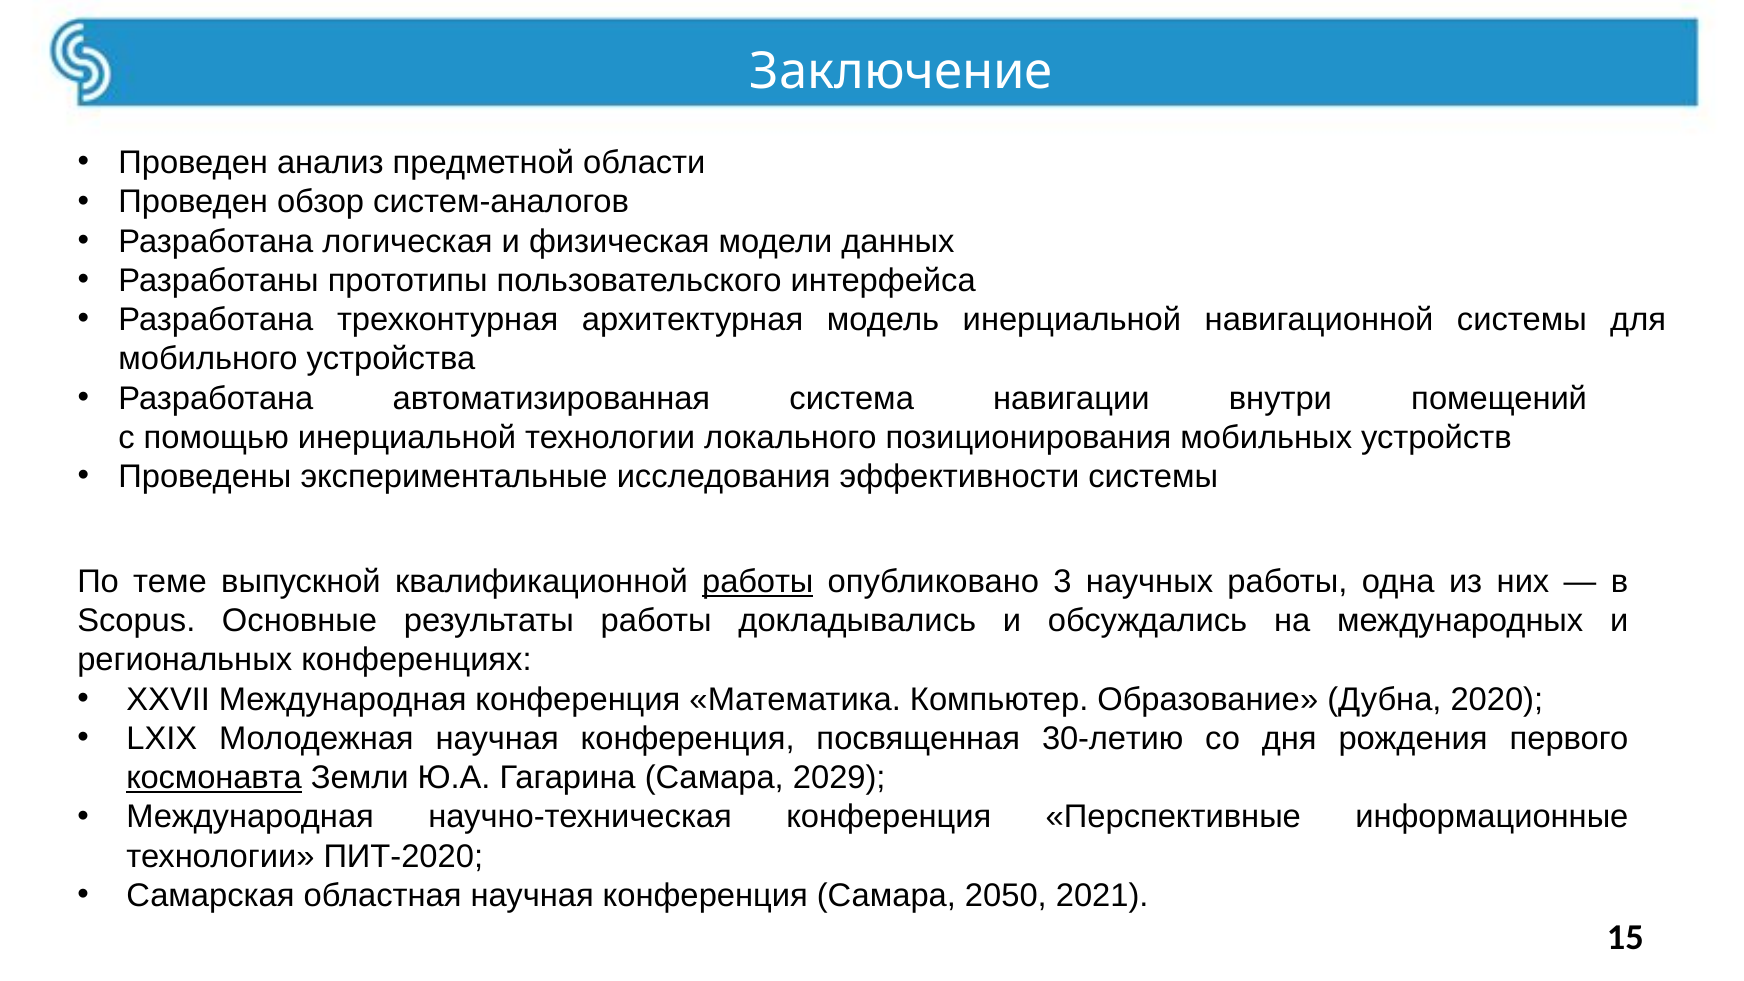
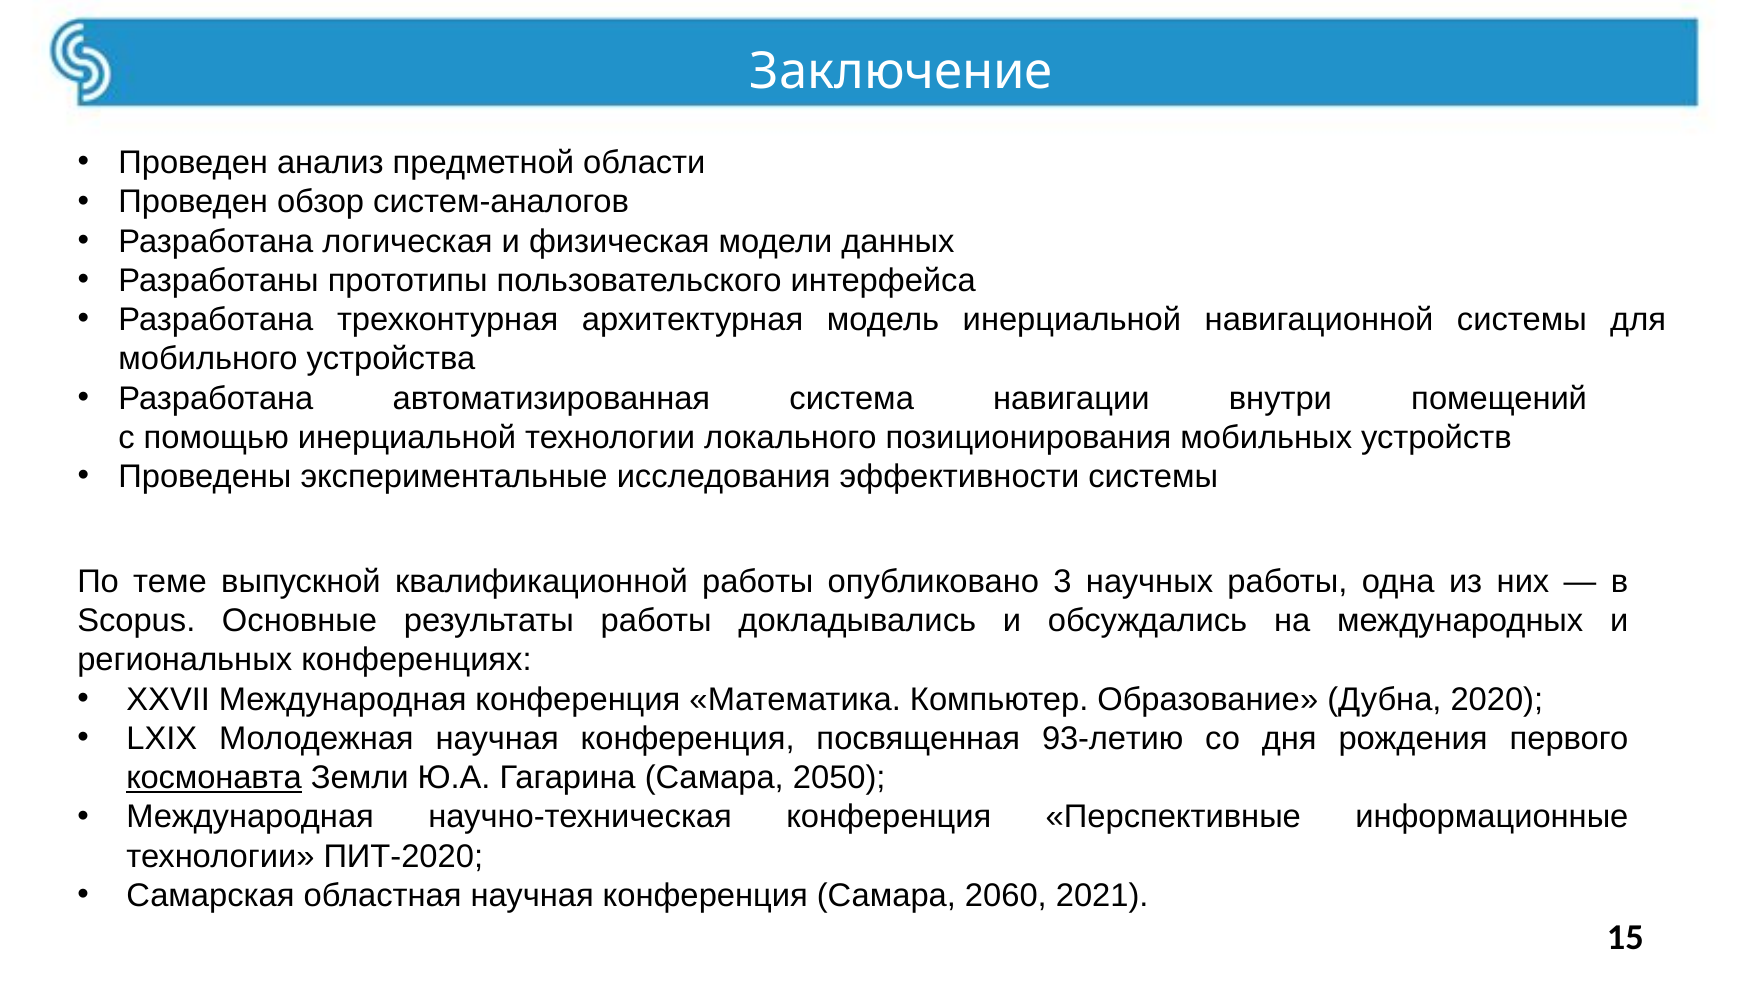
работы at (758, 582) underline: present -> none
30-летию: 30-летию -> 93-летию
2029: 2029 -> 2050
2050: 2050 -> 2060
